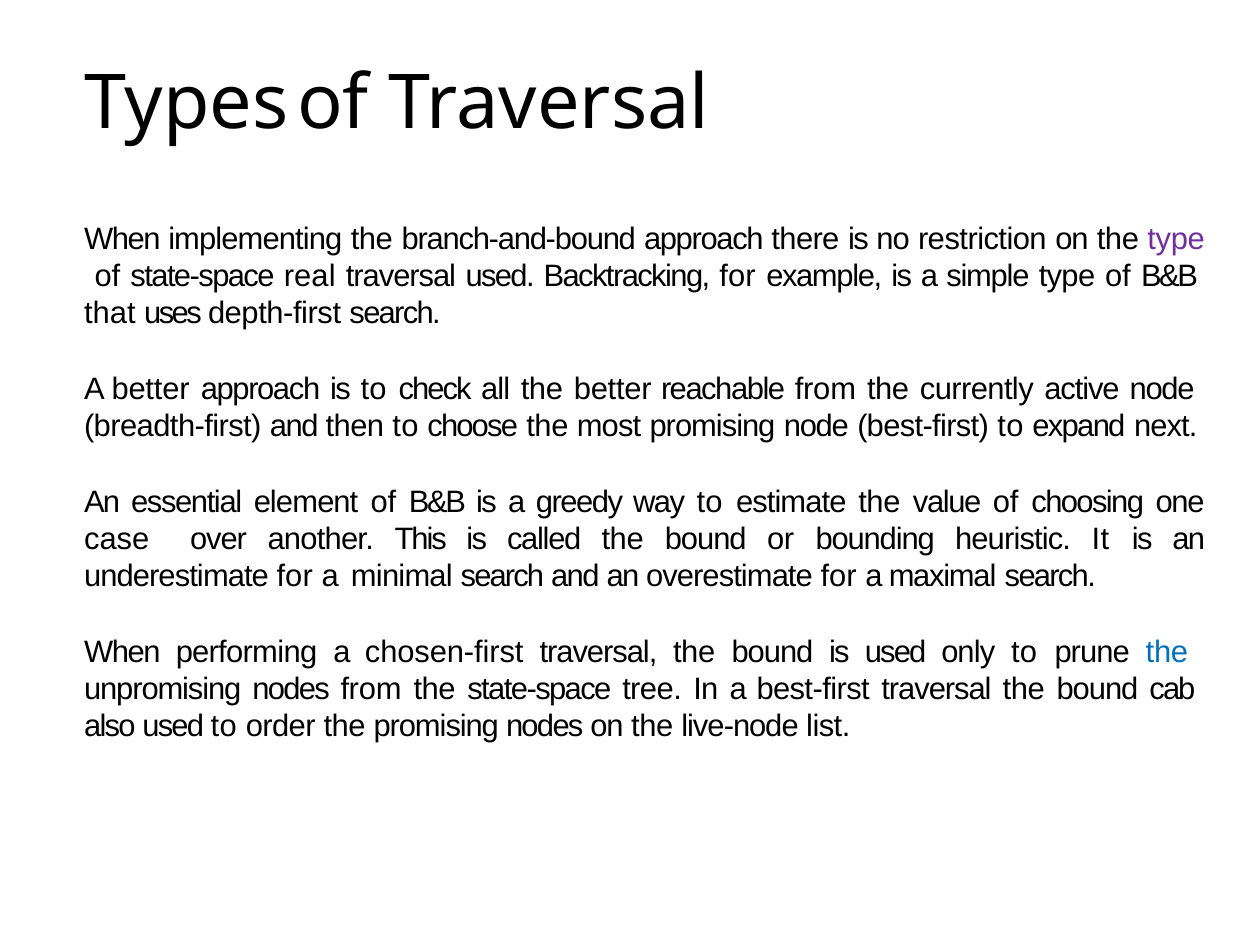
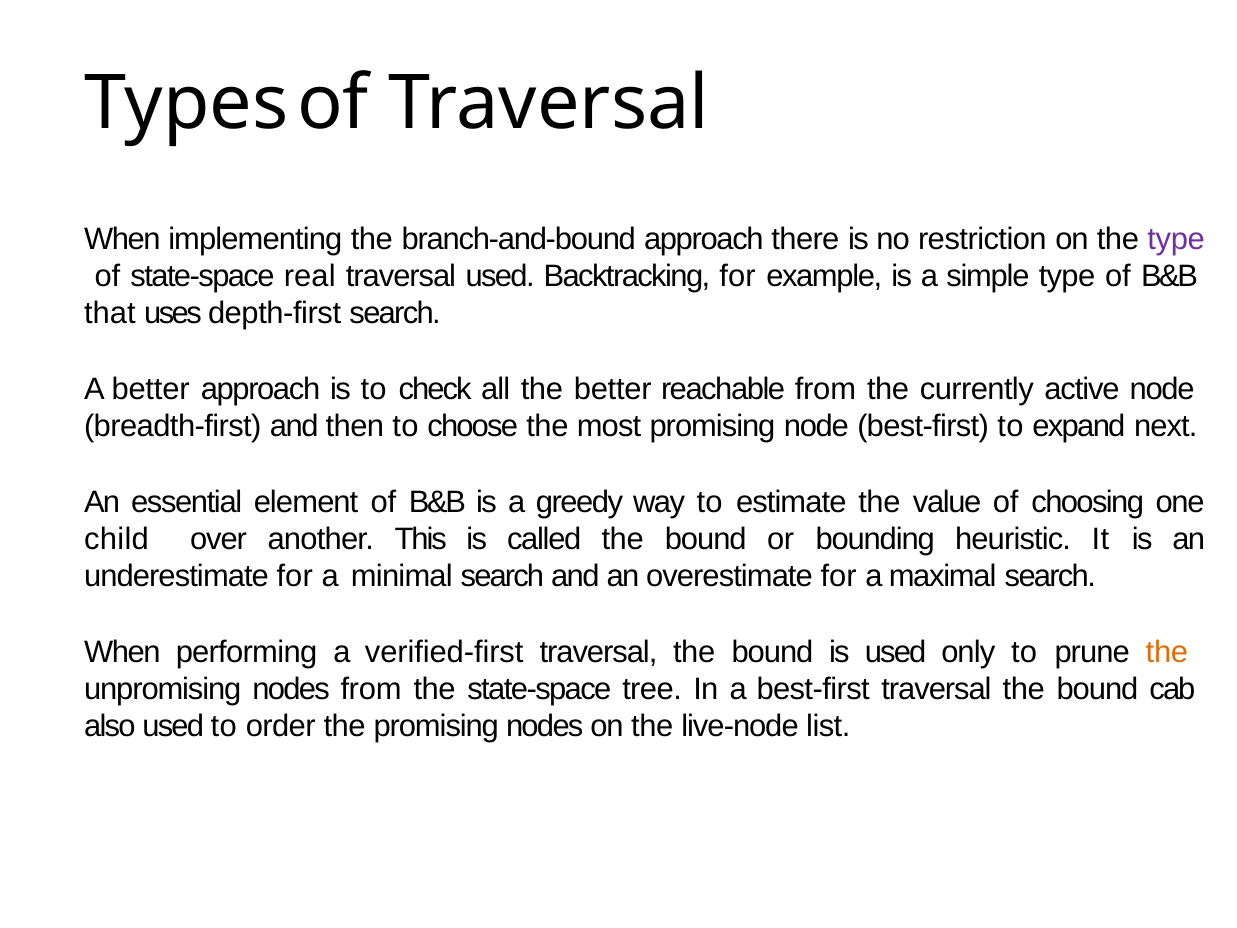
case: case -> child
chosen-first: chosen-first -> verified-first
the at (1167, 652) colour: blue -> orange
